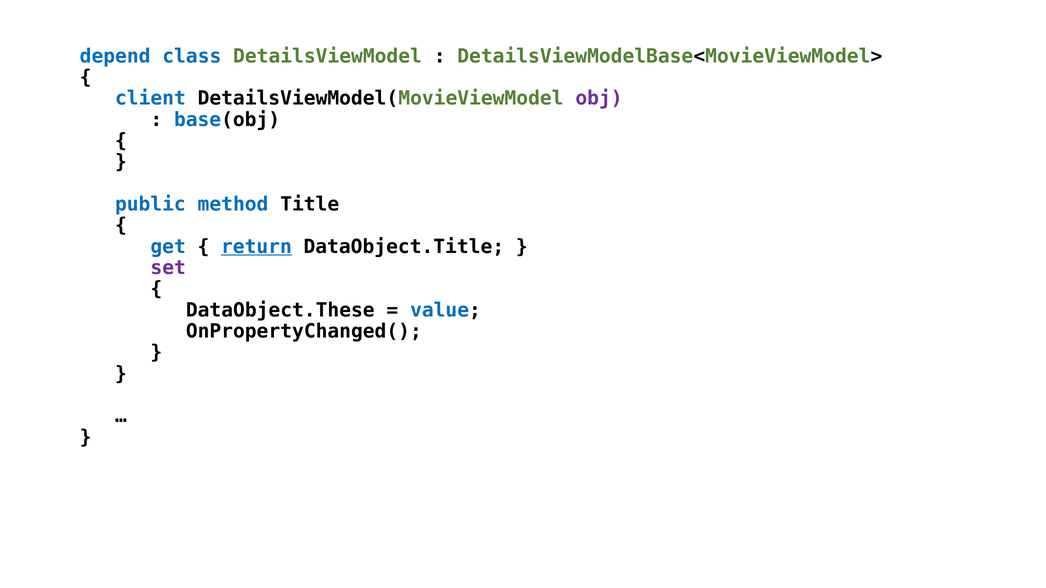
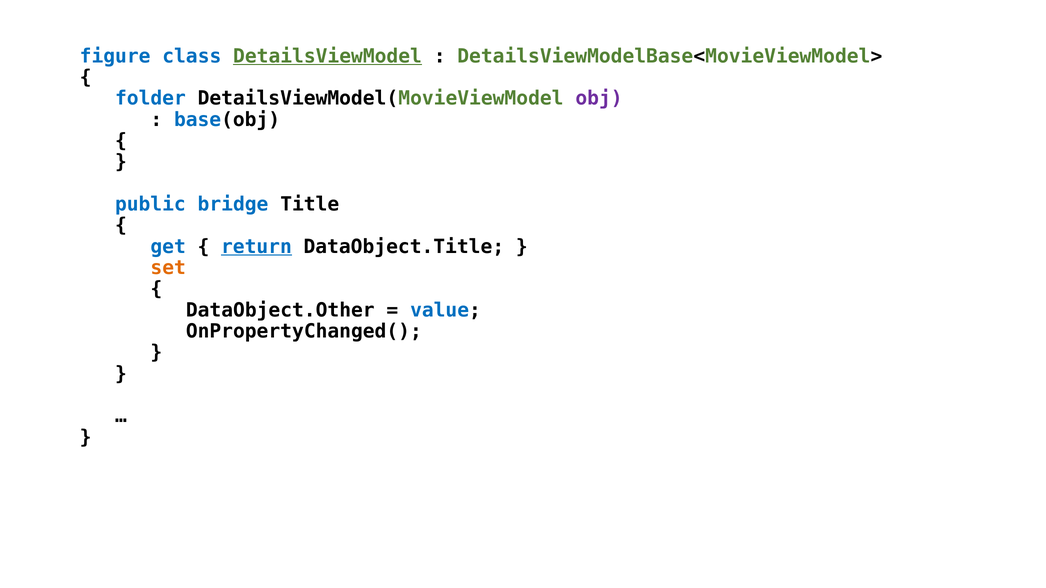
depend: depend -> figure
DetailsViewModel underline: none -> present
client: client -> folder
method: method -> bridge
set colour: purple -> orange
DataObject.These: DataObject.These -> DataObject.Other
